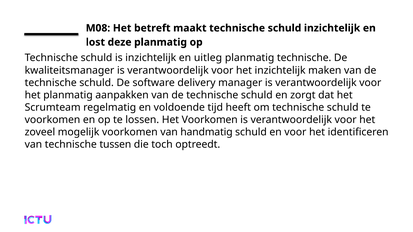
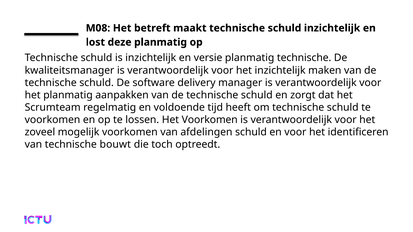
uitleg: uitleg -> versie
handmatig: handmatig -> afdelingen
tussen: tussen -> bouwt
